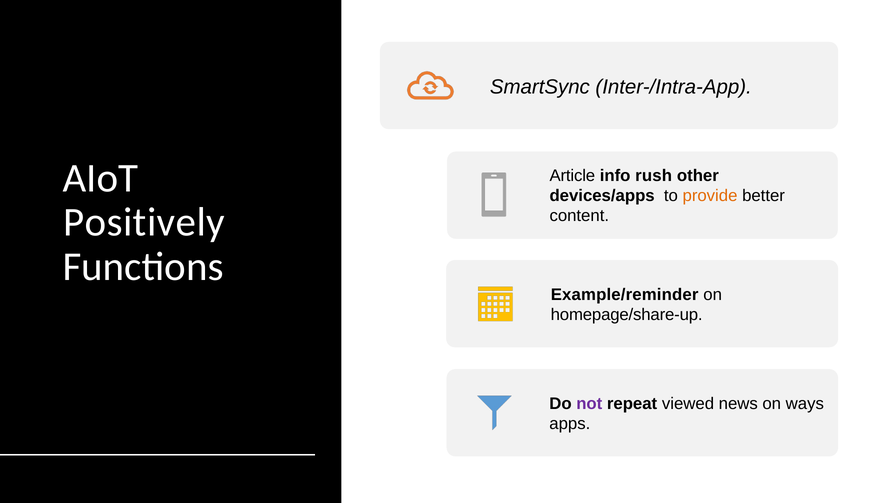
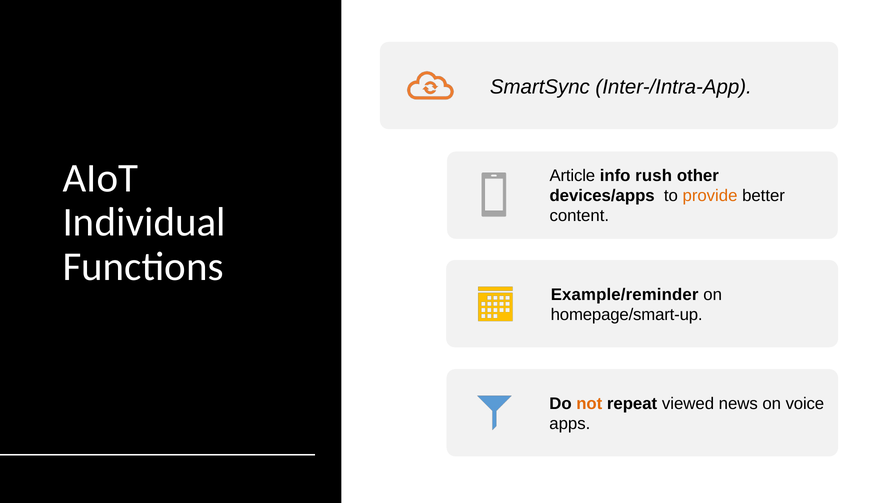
Positively: Positively -> Individual
homepage/share-up: homepage/share-up -> homepage/smart-up
not colour: purple -> orange
ways: ways -> voice
